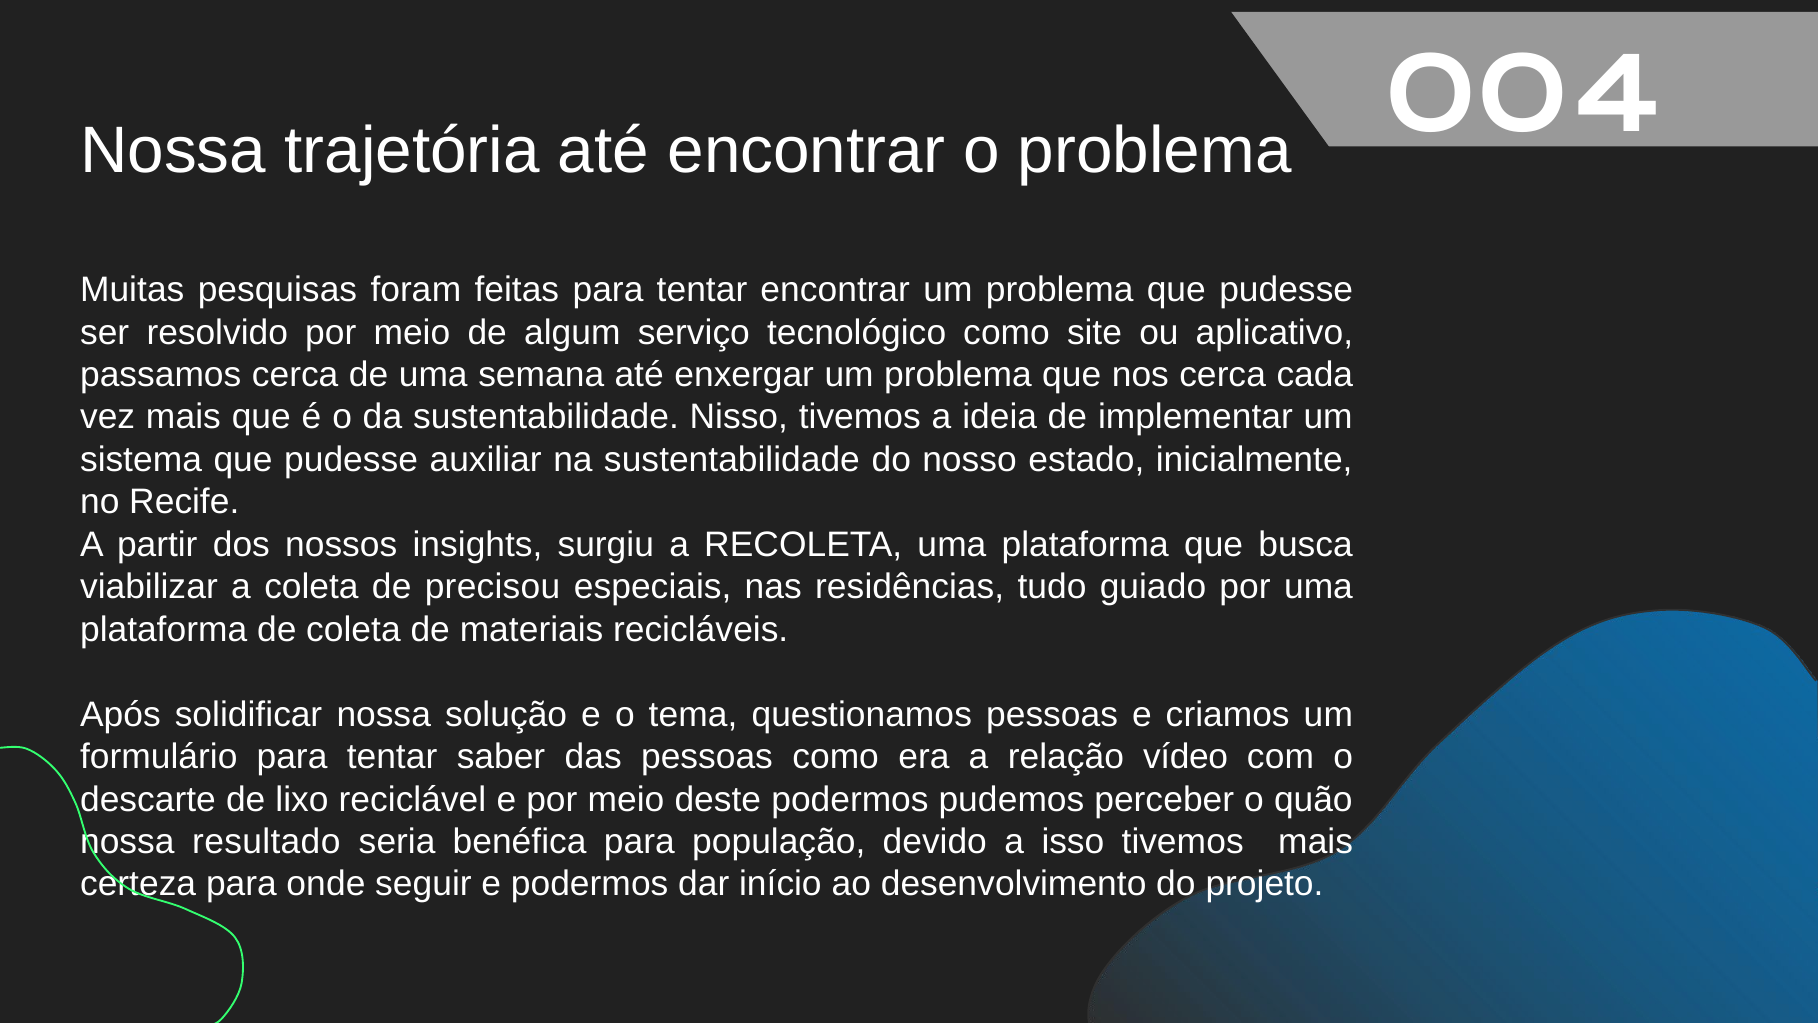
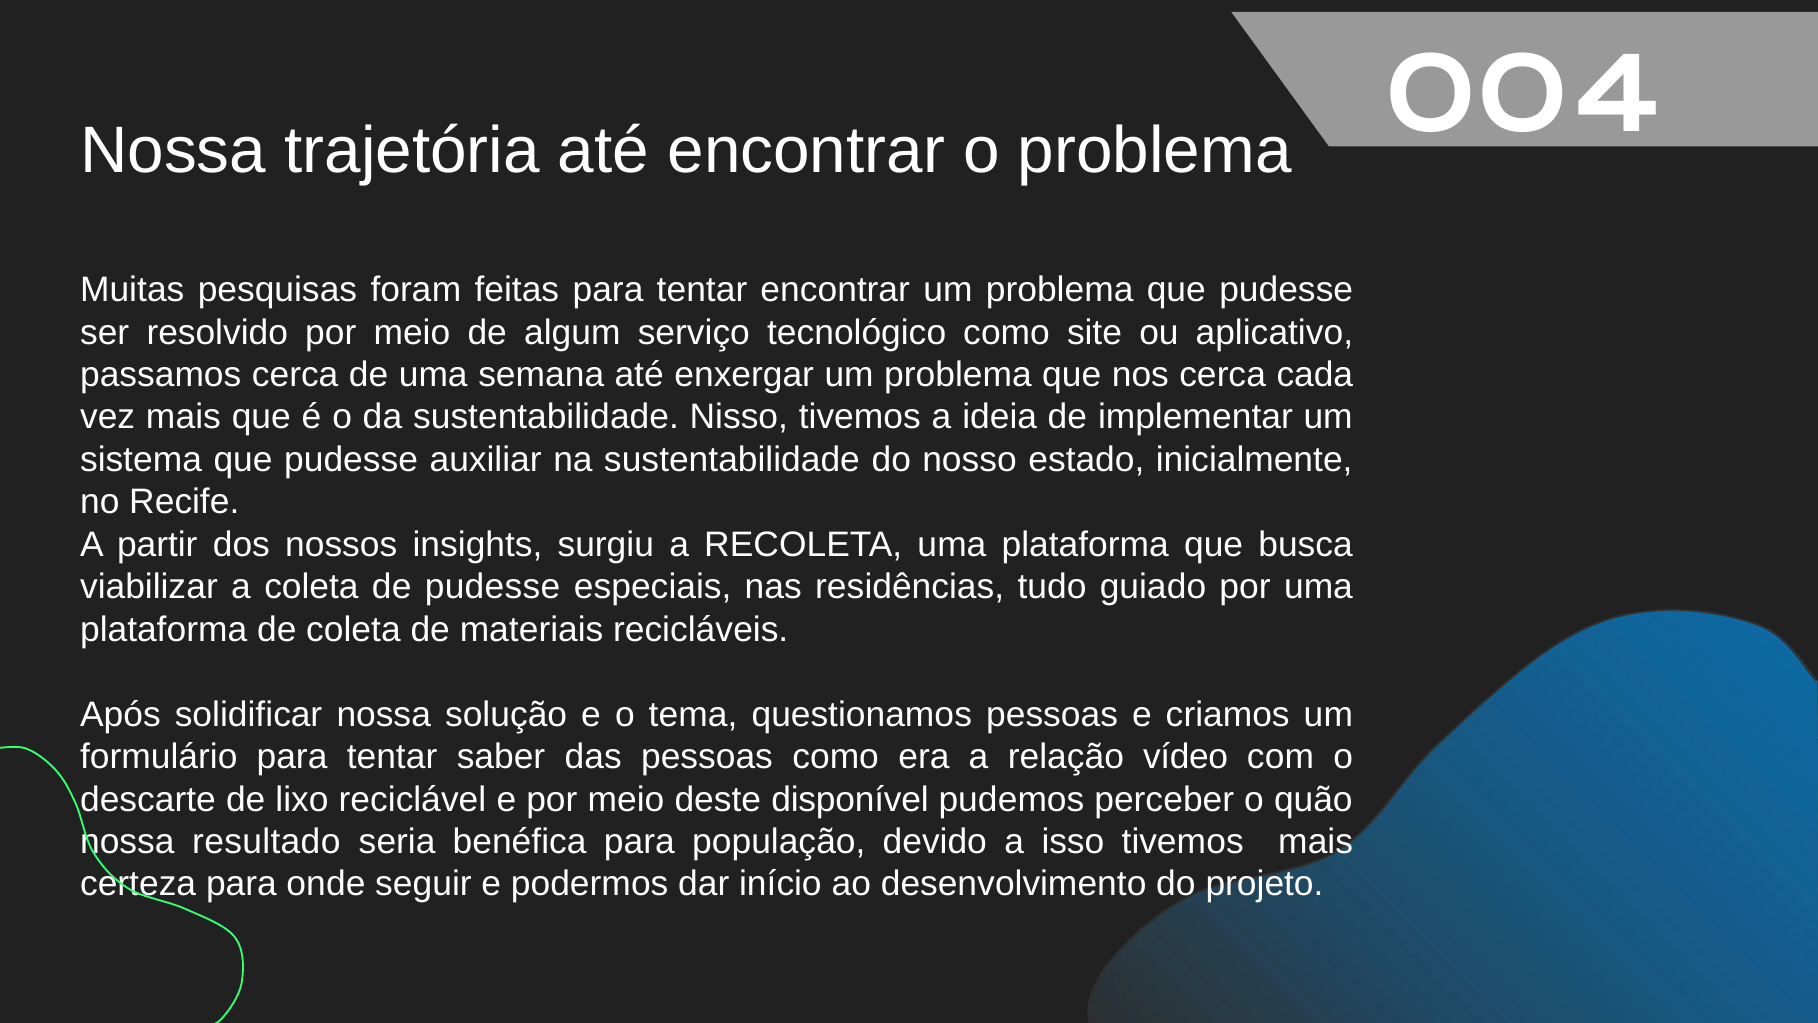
de precisou: precisou -> pudesse
deste podermos: podermos -> disponível
